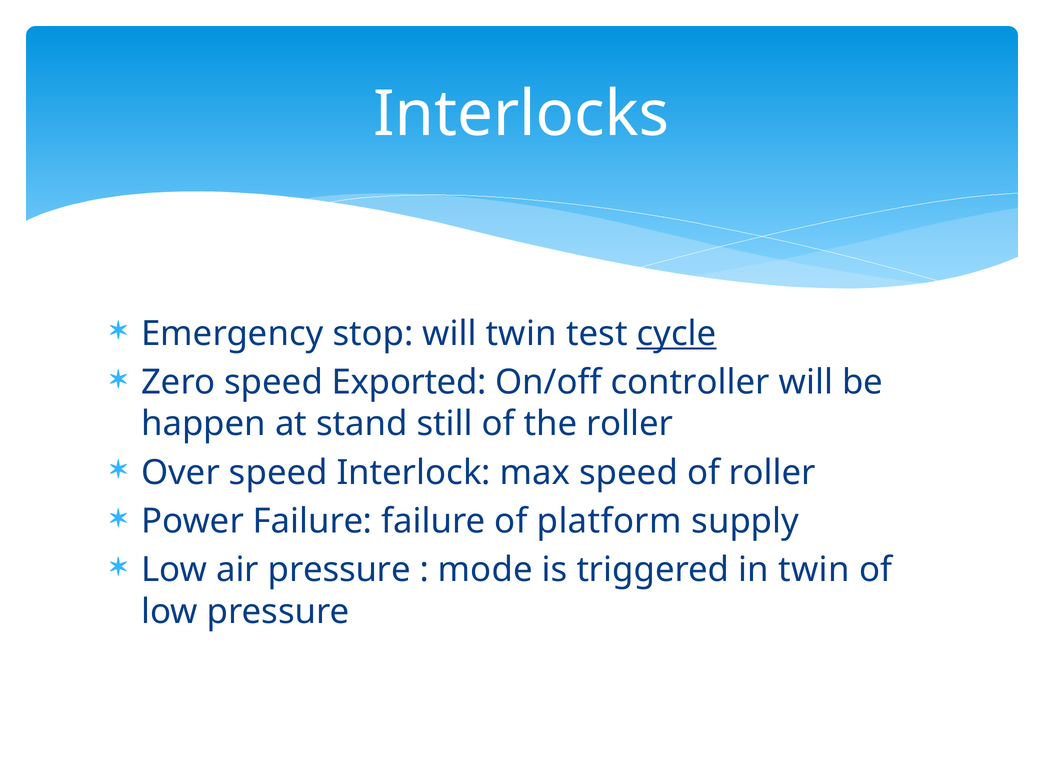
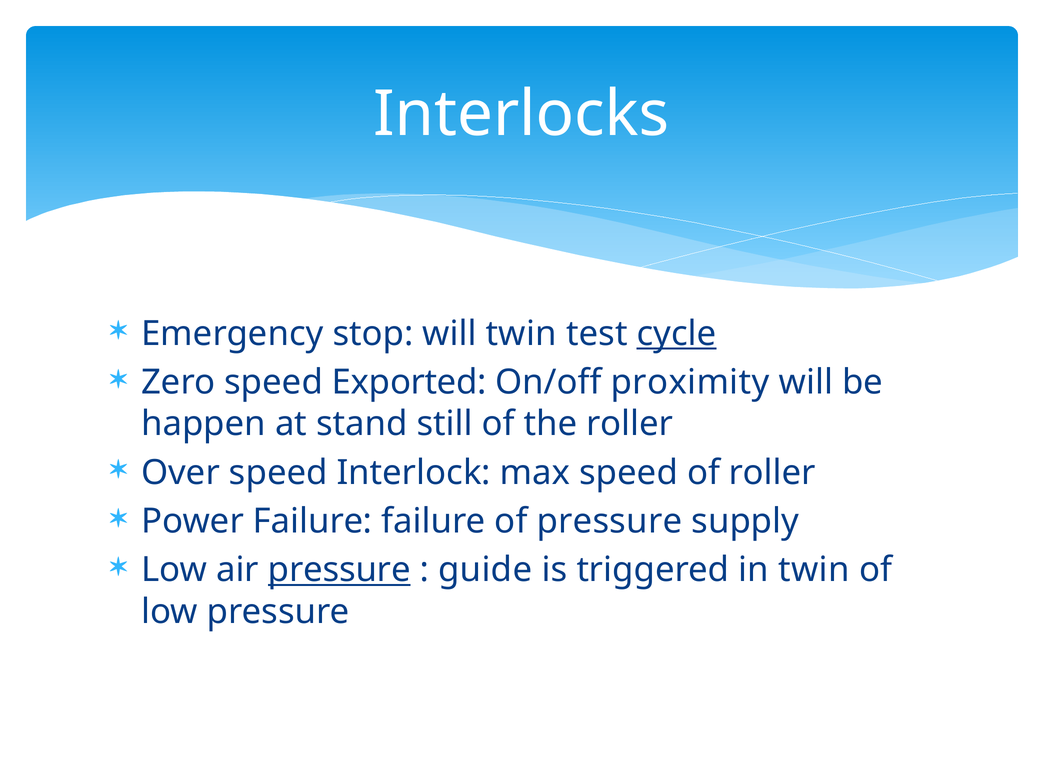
controller: controller -> proximity
of platform: platform -> pressure
pressure at (339, 570) underline: none -> present
mode: mode -> guide
